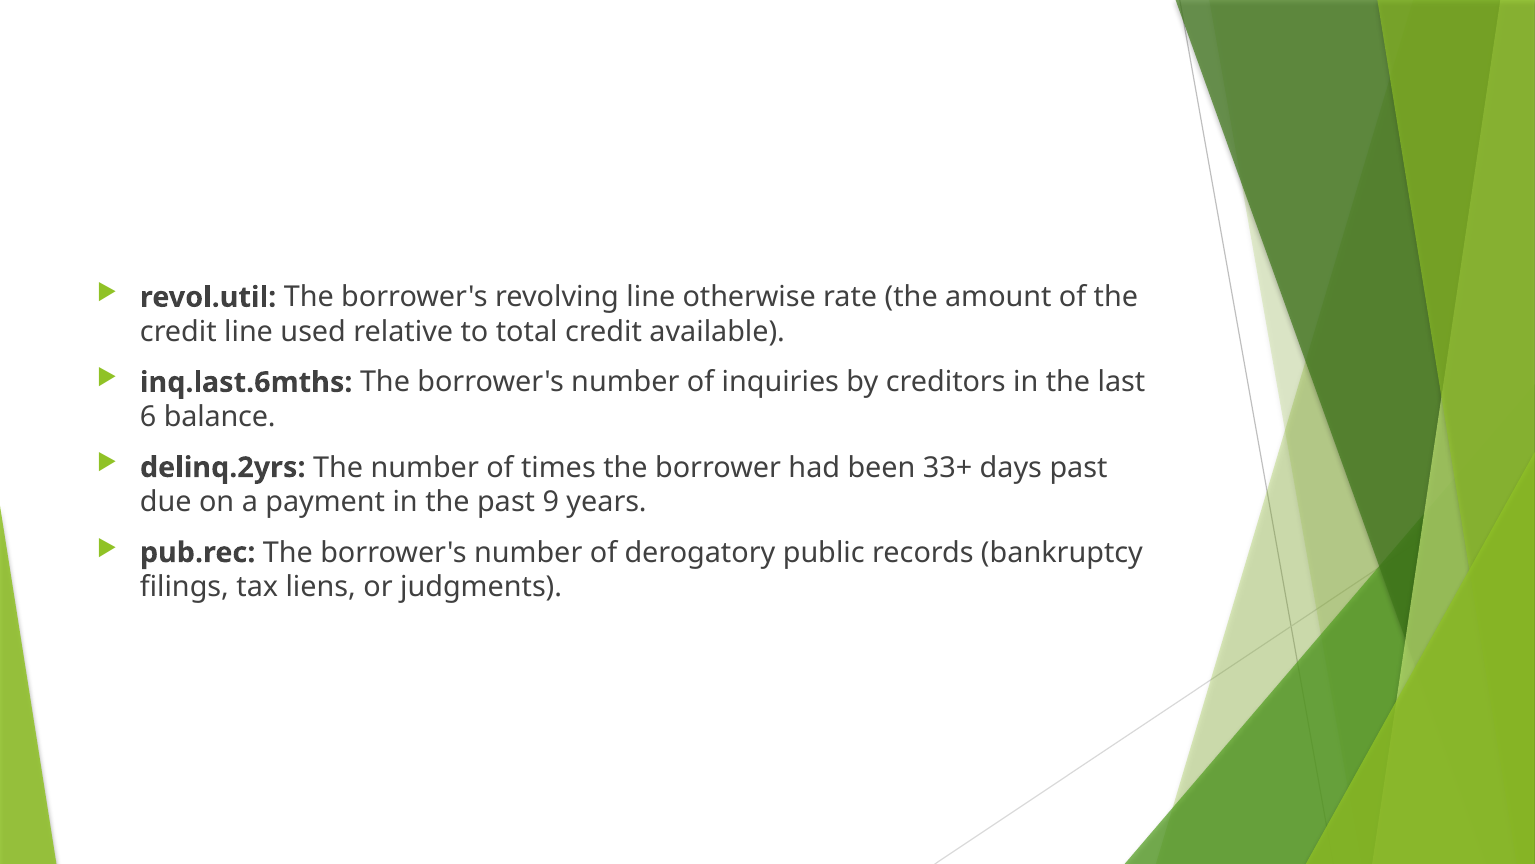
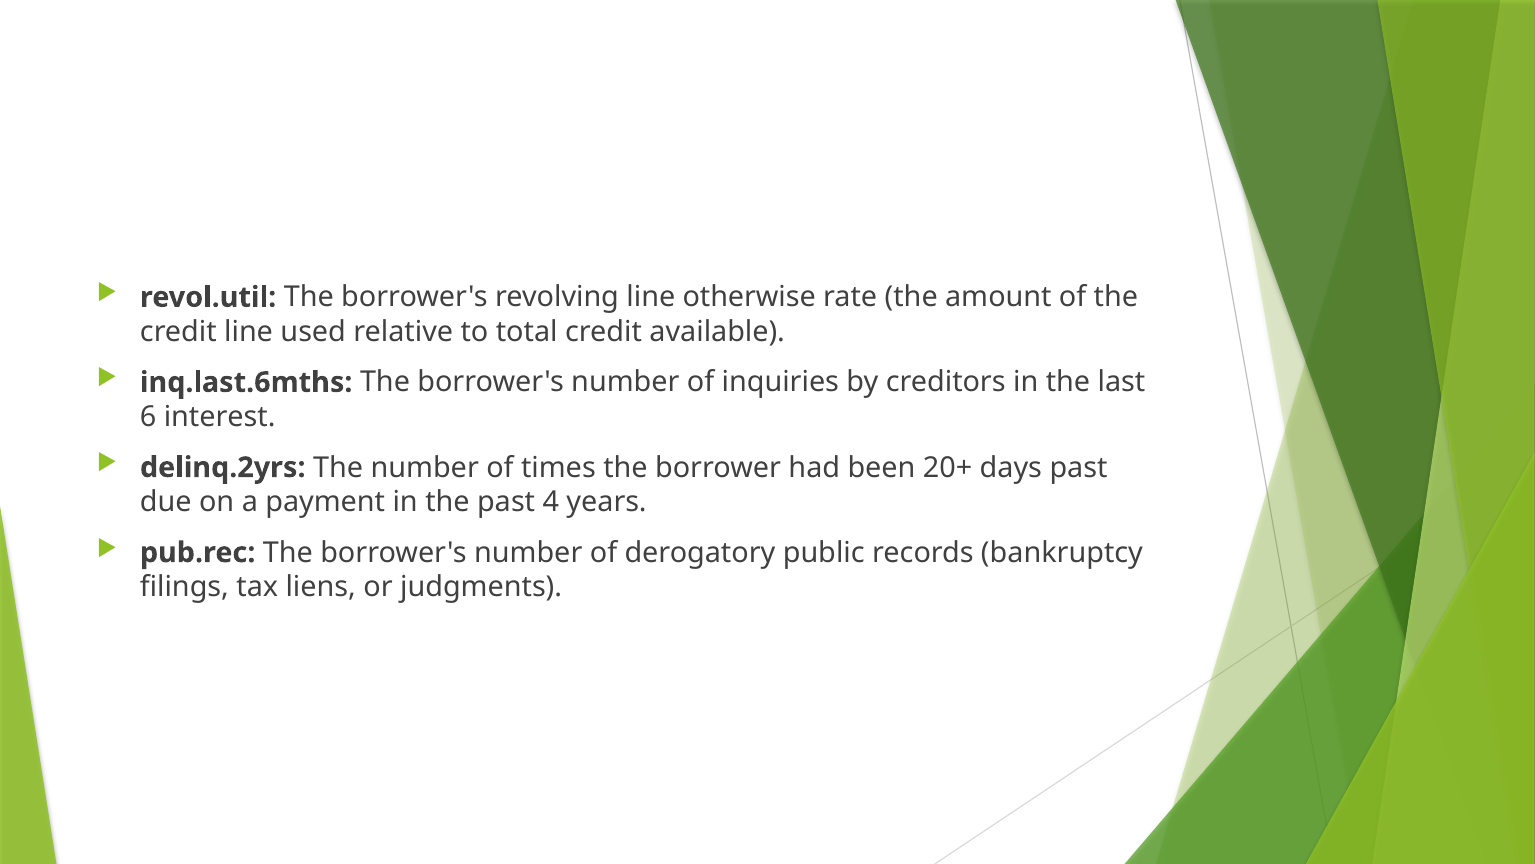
balance: balance -> interest
33+: 33+ -> 20+
9: 9 -> 4
